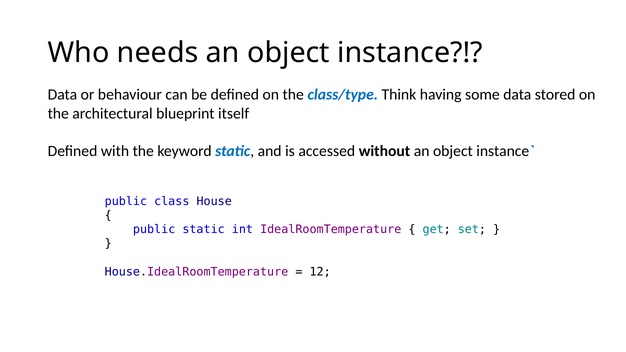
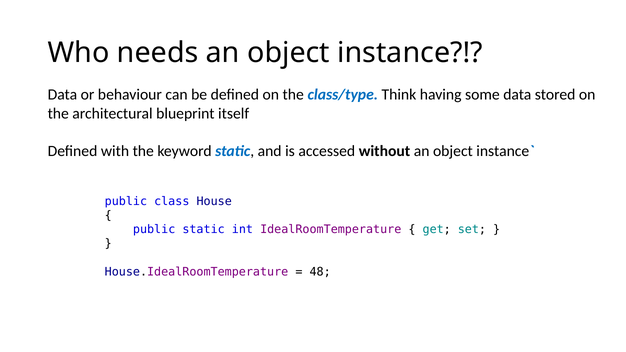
12: 12 -> 48
